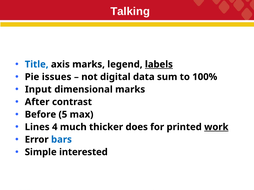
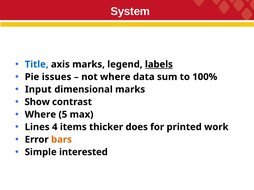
Talking: Talking -> System
not digital: digital -> where
After: After -> Show
Before at (40, 115): Before -> Where
much: much -> items
work underline: present -> none
bars colour: blue -> orange
